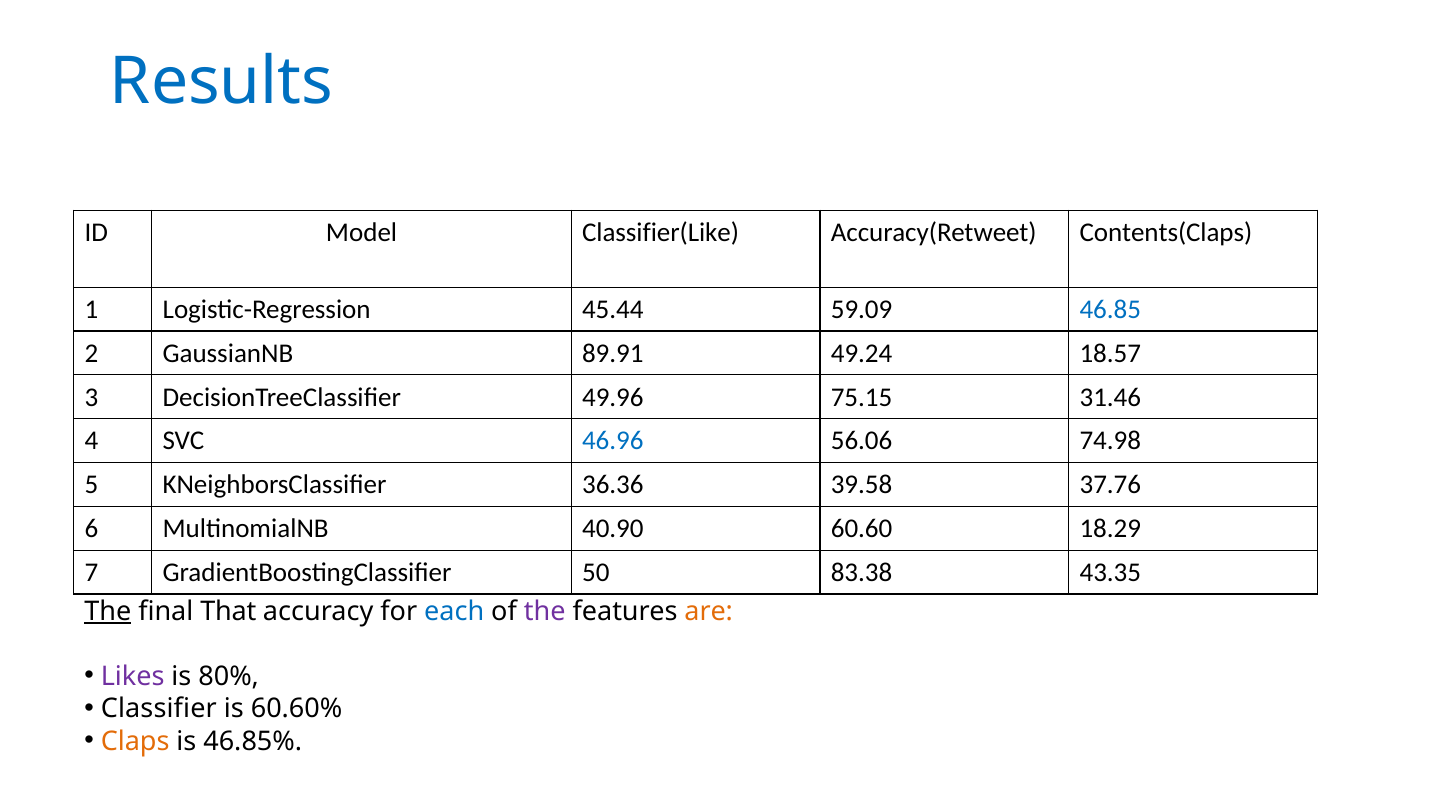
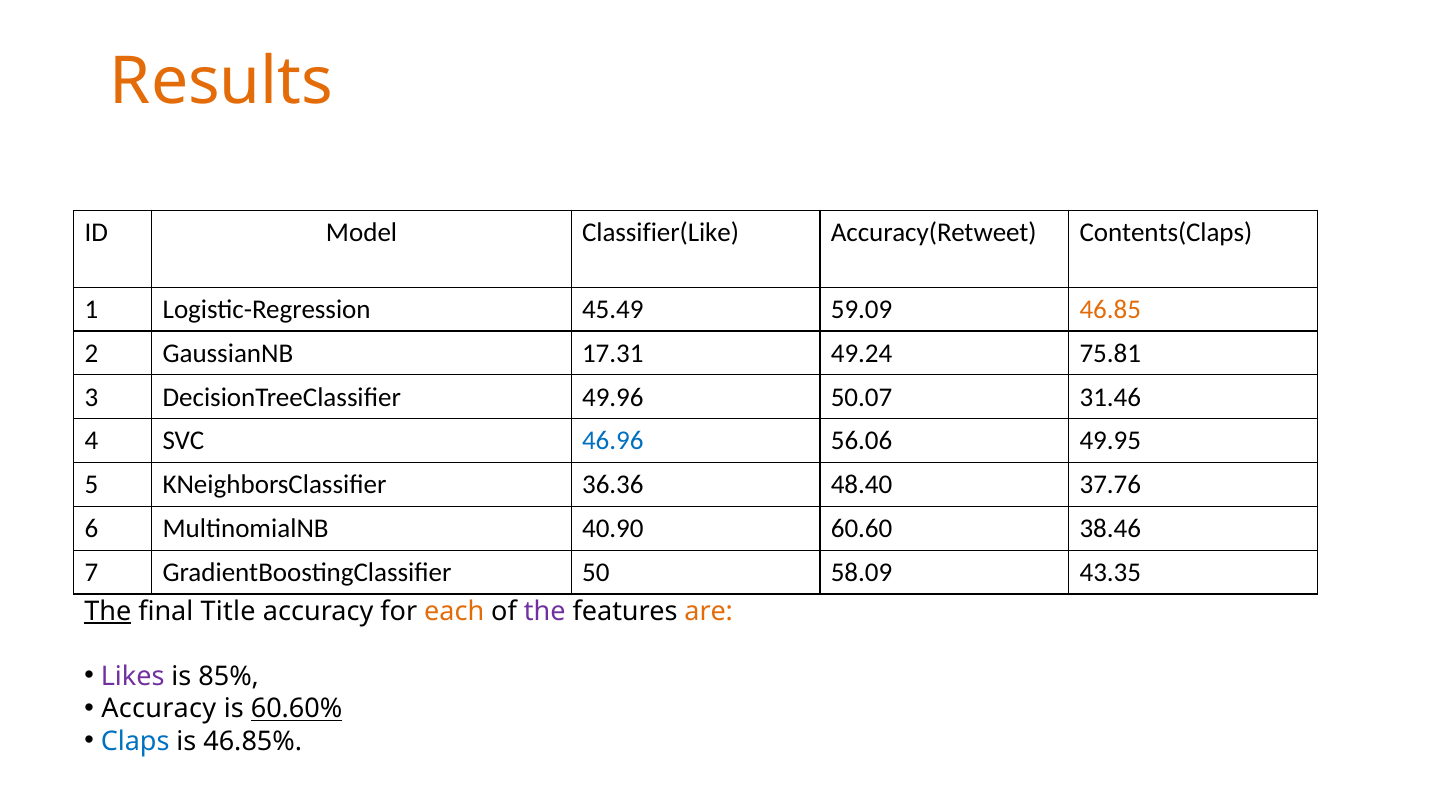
Results colour: blue -> orange
45.44: 45.44 -> 45.49
46.85 colour: blue -> orange
89.91: 89.91 -> 17.31
18.57: 18.57 -> 75.81
75.15: 75.15 -> 50.07
74.98: 74.98 -> 49.95
39.58: 39.58 -> 48.40
18.29: 18.29 -> 38.46
83.38: 83.38 -> 58.09
That: That -> Title
each colour: blue -> orange
80%: 80% -> 85%
Classifier at (159, 709): Classifier -> Accuracy
60.60% underline: none -> present
Claps colour: orange -> blue
